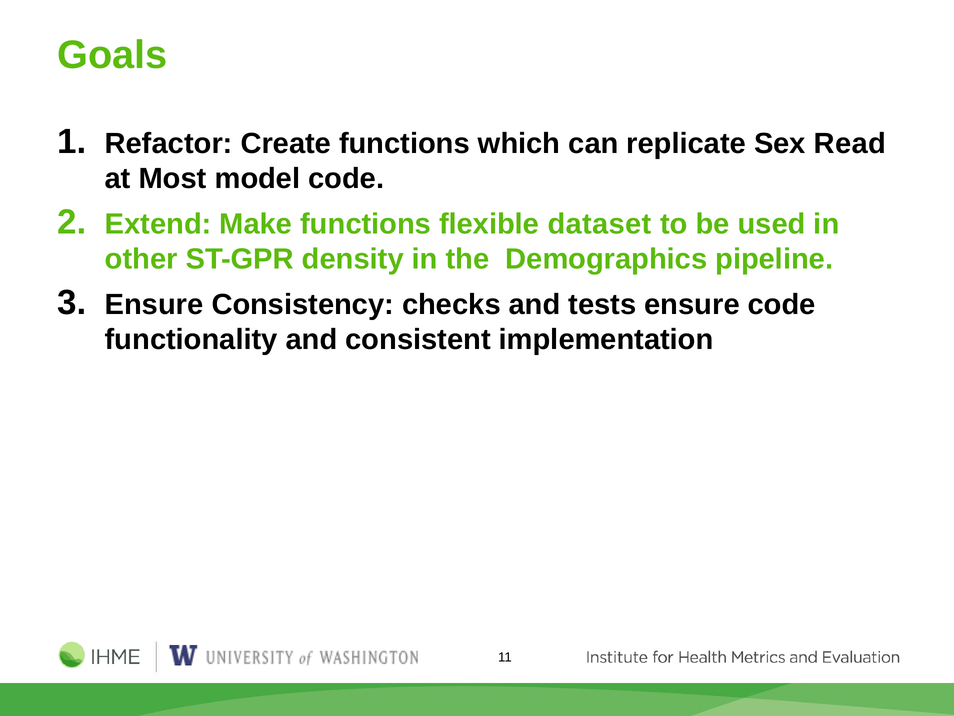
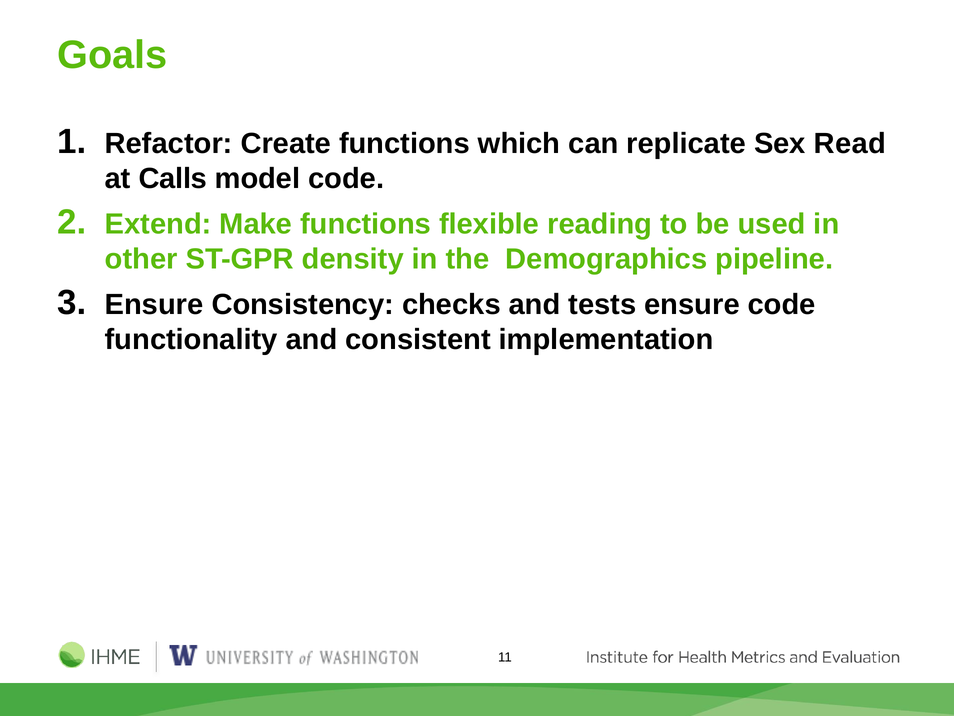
Most: Most -> Calls
dataset: dataset -> reading
